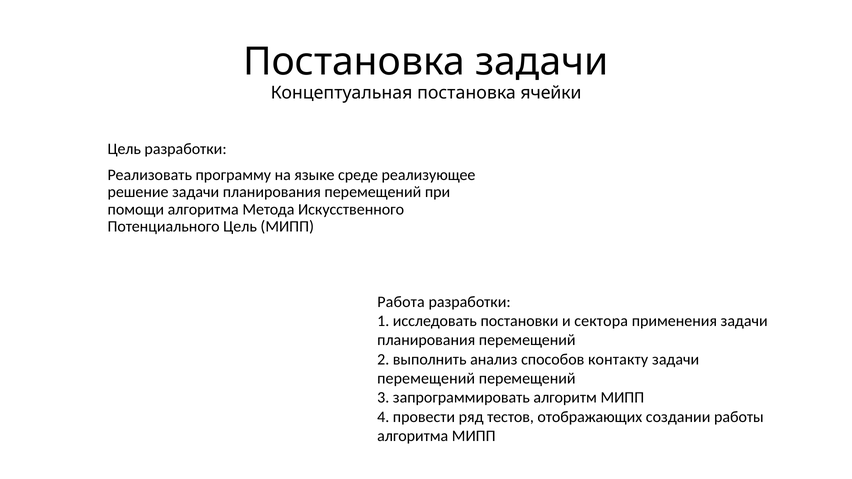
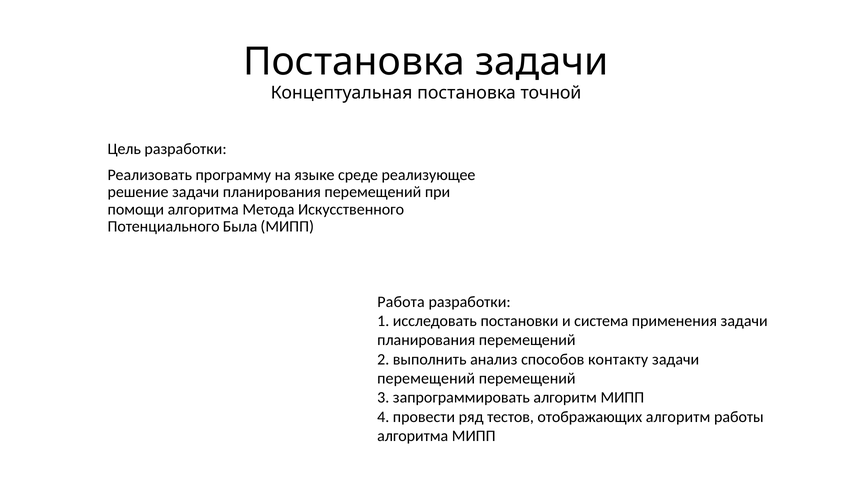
ячейки: ячейки -> точной
Потенциального Цель: Цель -> Была
сектора: сектора -> система
отображающих создании: создании -> алгоритм
